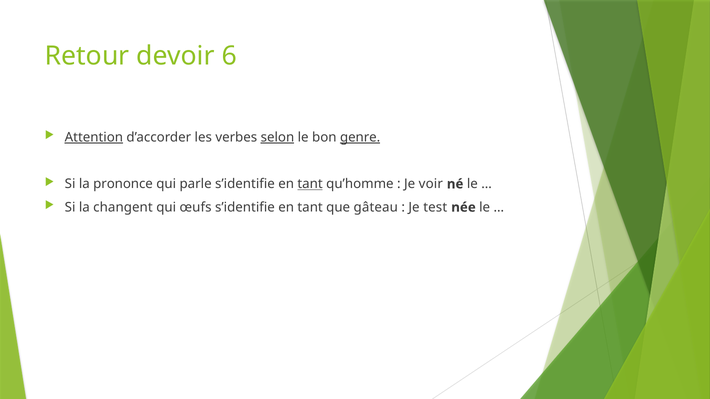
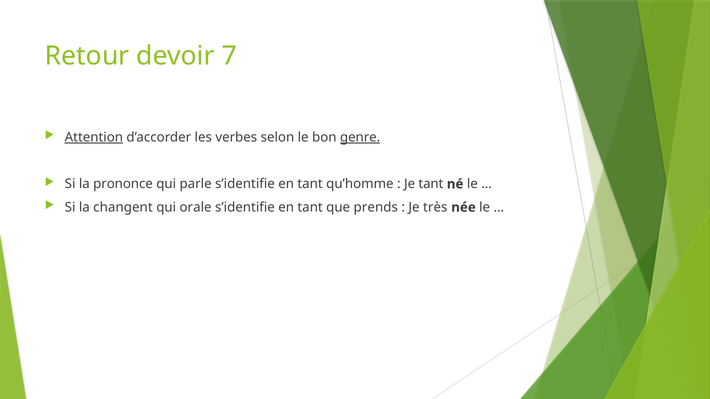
6: 6 -> 7
selon underline: present -> none
tant at (310, 184) underline: present -> none
Je voir: voir -> tant
œufs: œufs -> orale
gâteau: gâteau -> prends
test: test -> très
